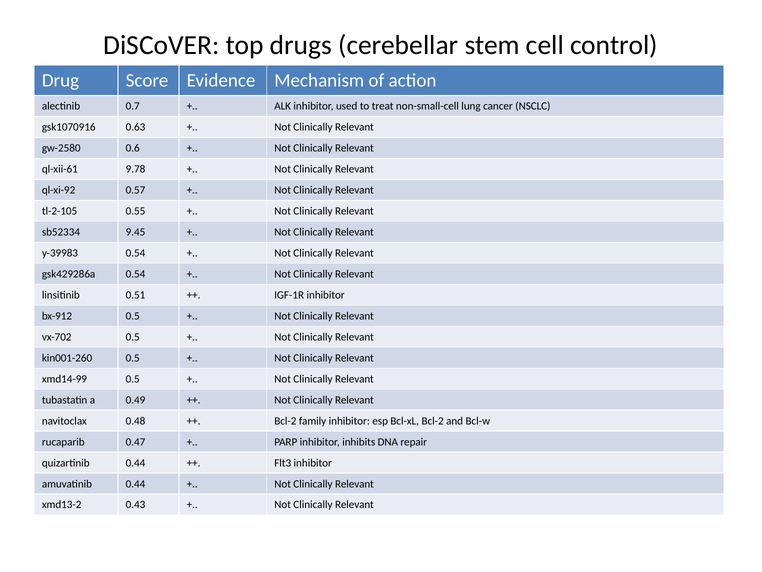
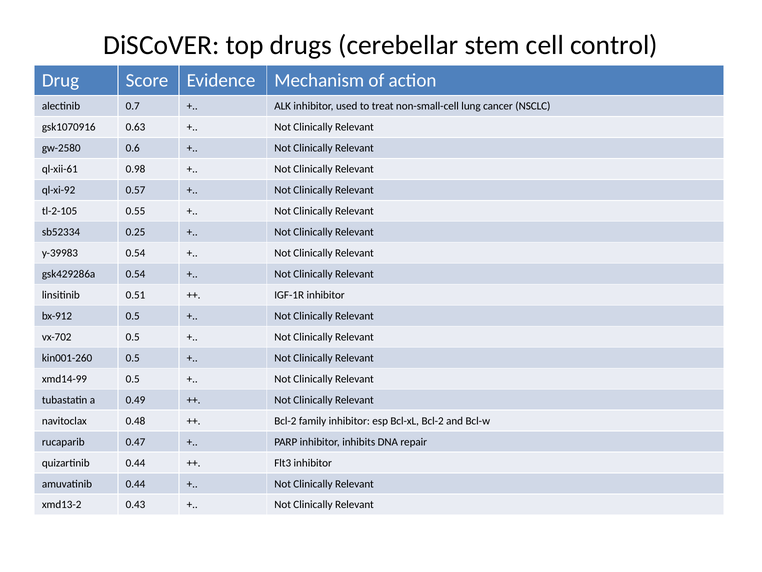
9.78: 9.78 -> 0.98
9.45: 9.45 -> 0.25
